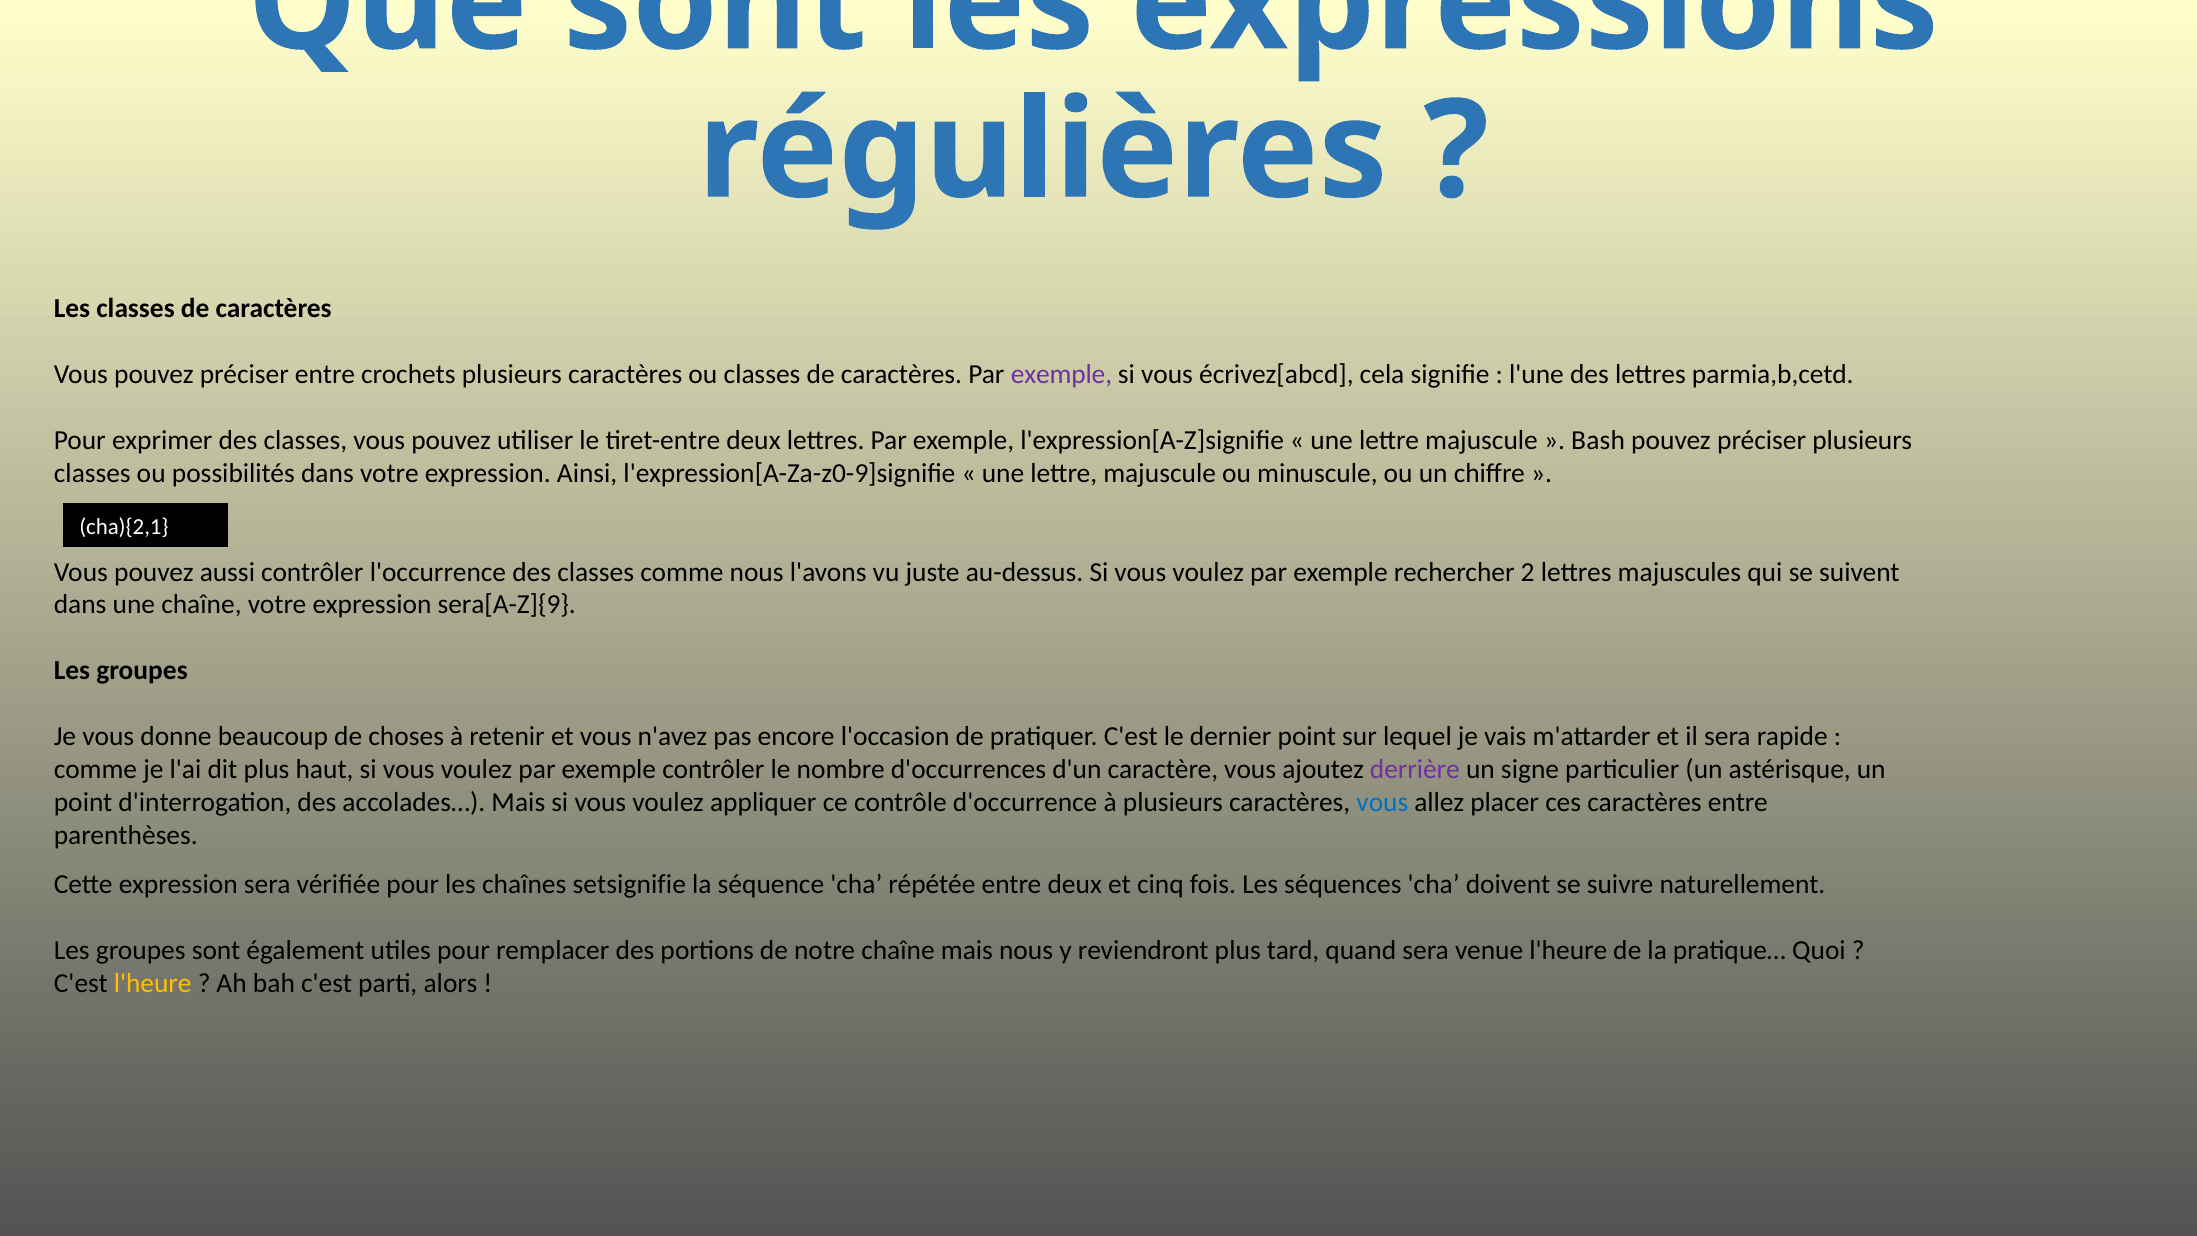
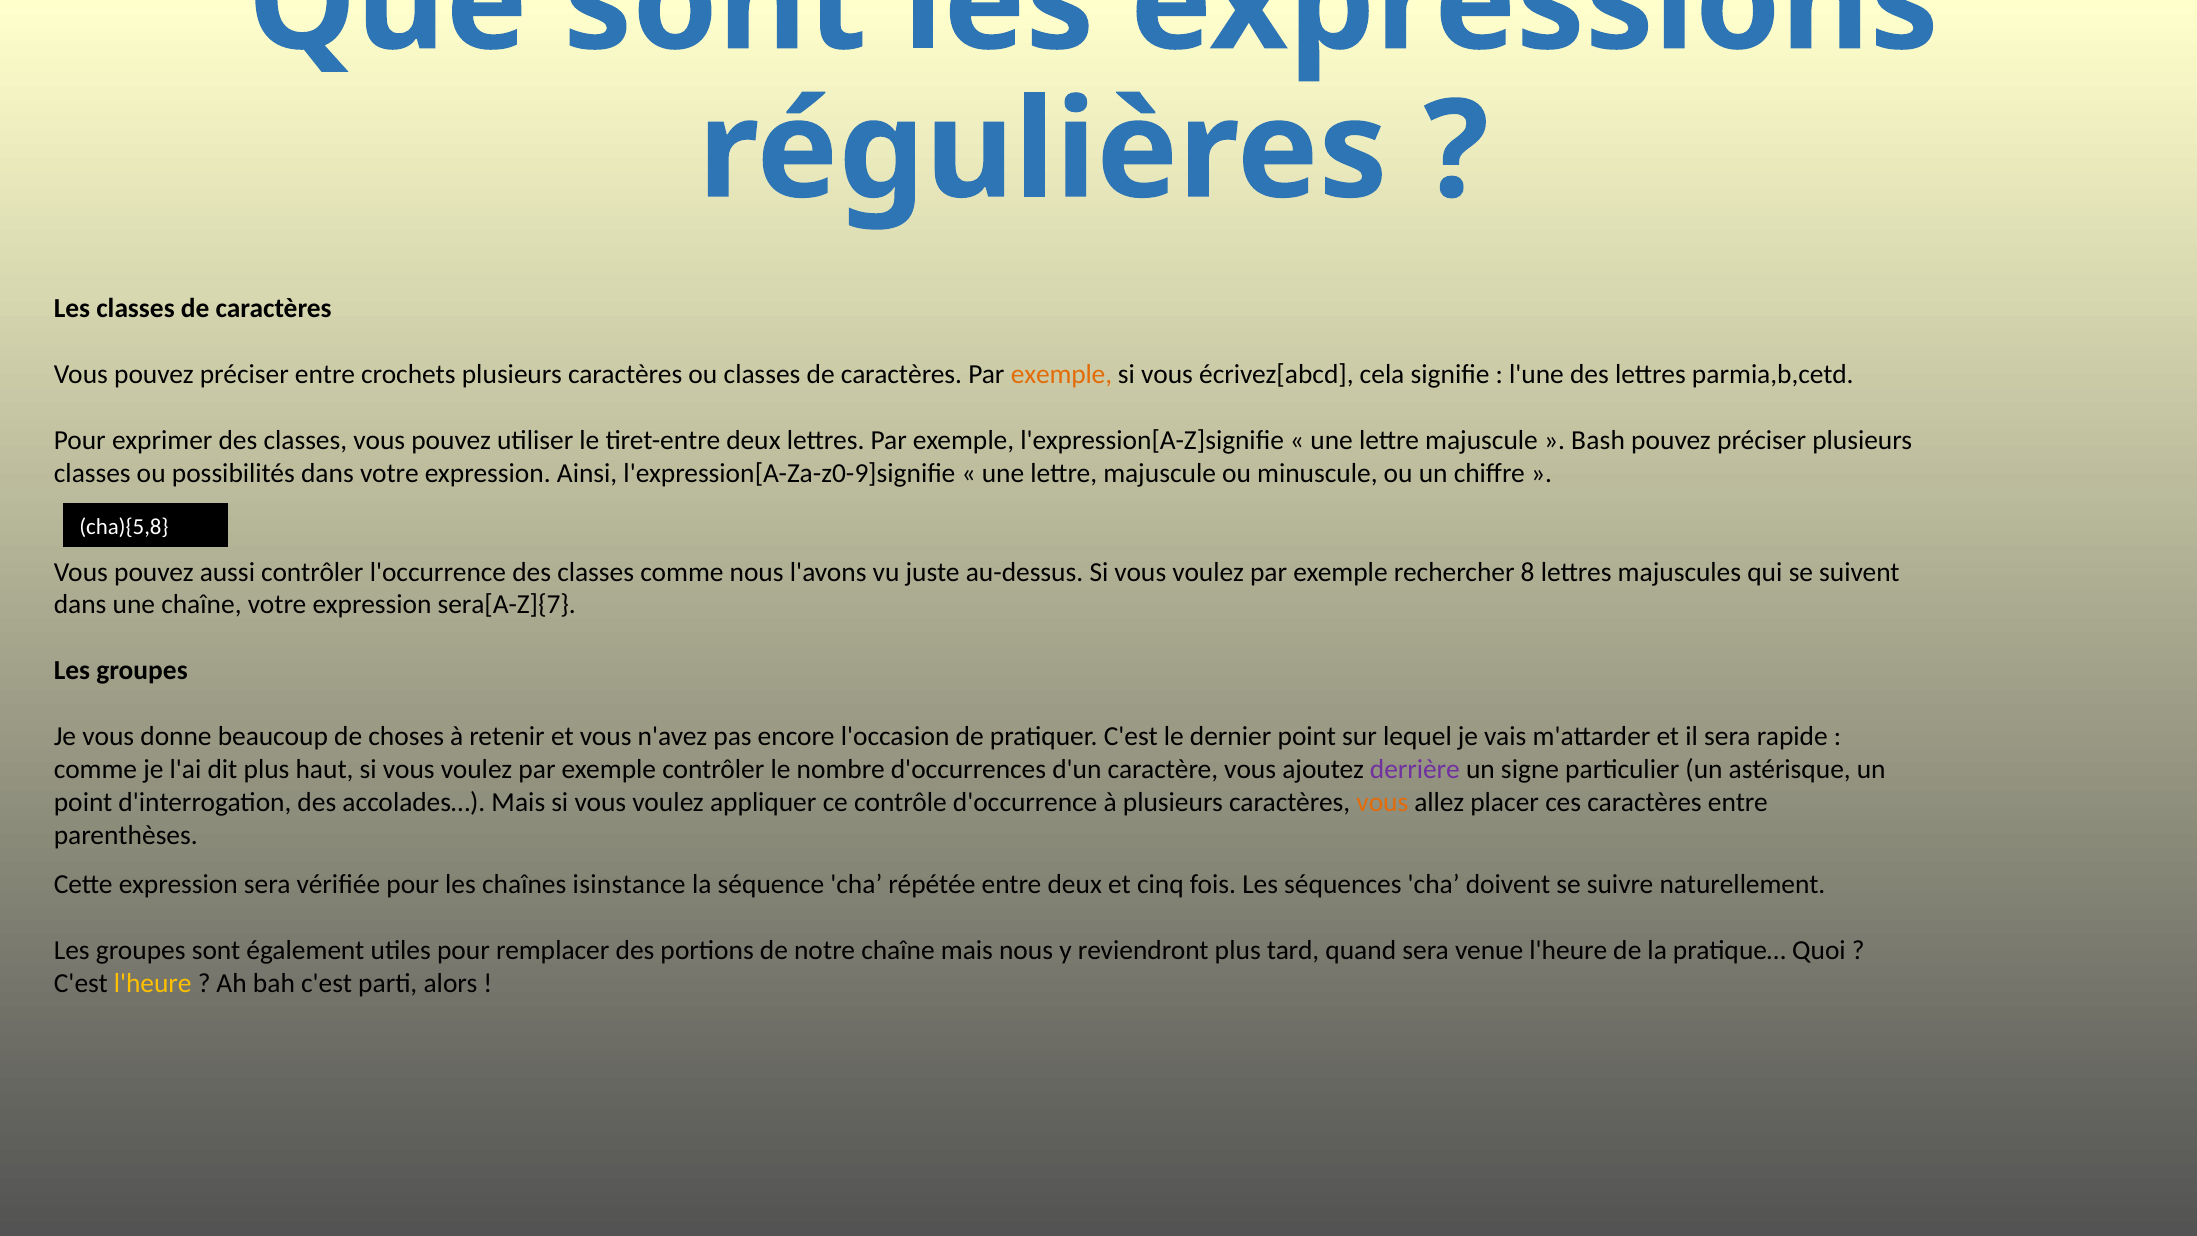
exemple at (1061, 374) colour: purple -> orange
cha){2,1: cha){2,1 -> cha){5,8
2: 2 -> 8
sera[A-Z]{9: sera[A-Z]{9 -> sera[A-Z]{7
vous at (1382, 803) colour: blue -> orange
setsignifie: setsignifie -> isinstance
